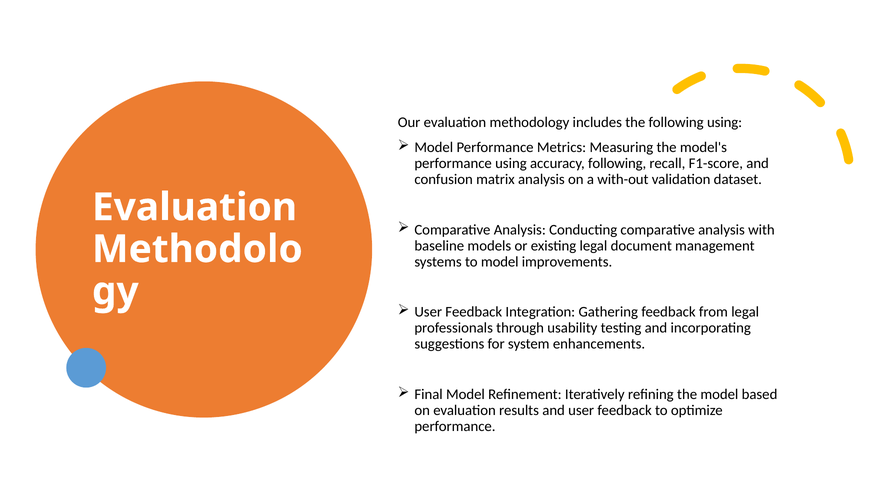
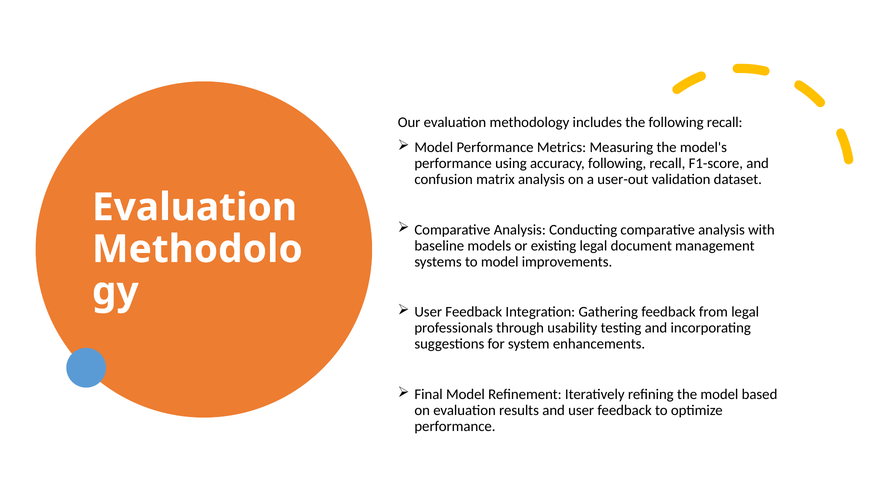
the following using: using -> recall
with-out: with-out -> user-out
